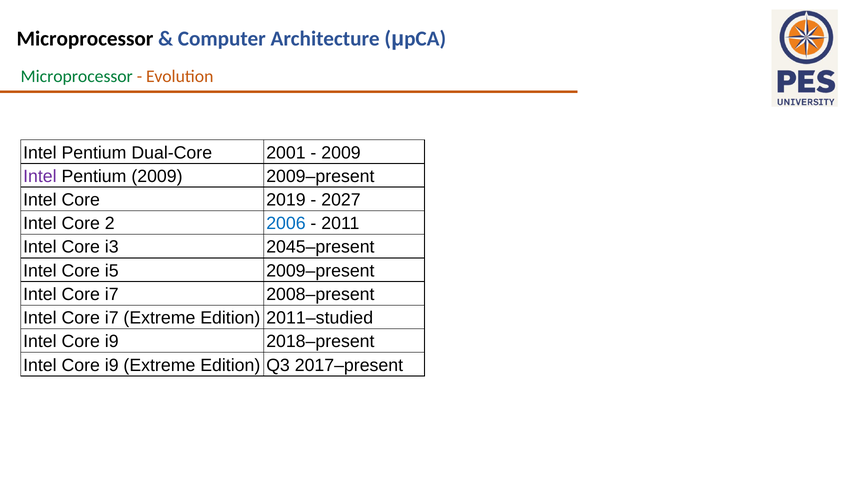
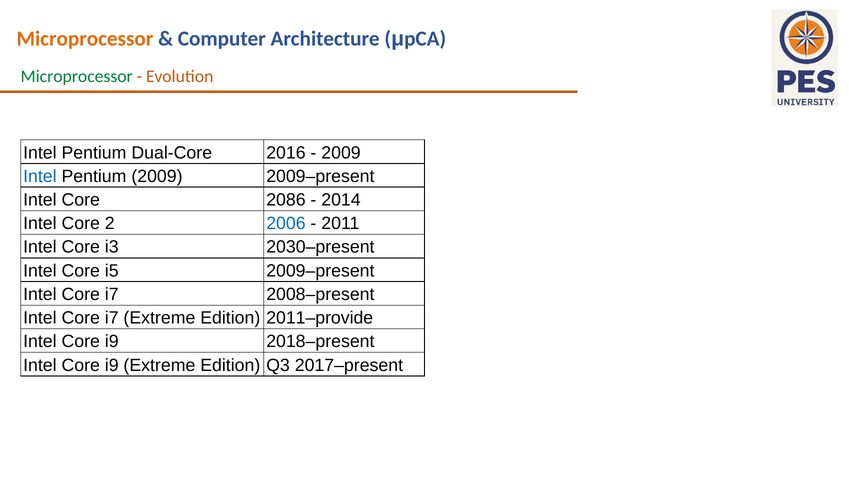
Microprocessor at (85, 39) colour: black -> orange
2001: 2001 -> 2016
Intel at (40, 176) colour: purple -> blue
2019: 2019 -> 2086
2027: 2027 -> 2014
2045–present: 2045–present -> 2030–present
2011–studied: 2011–studied -> 2011–provide
